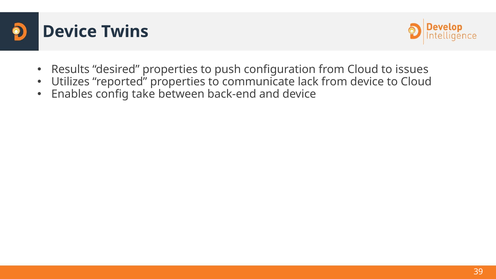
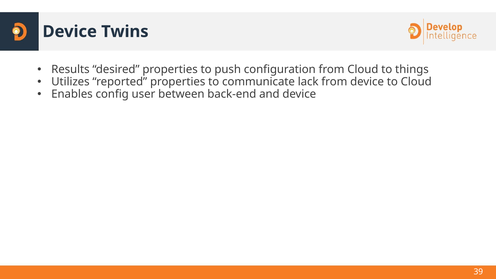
issues: issues -> things
take: take -> user
